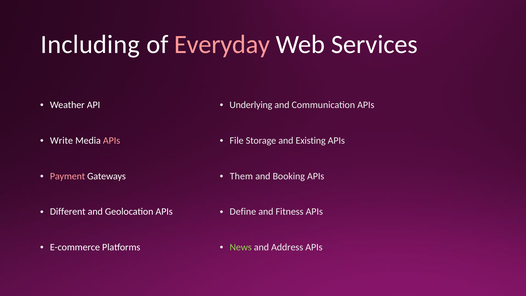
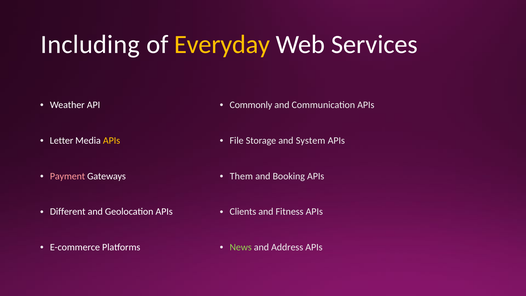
Everyday colour: pink -> yellow
Underlying: Underlying -> Commonly
Write: Write -> Letter
APIs at (112, 140) colour: pink -> yellow
Existing: Existing -> System
Define: Define -> Clients
